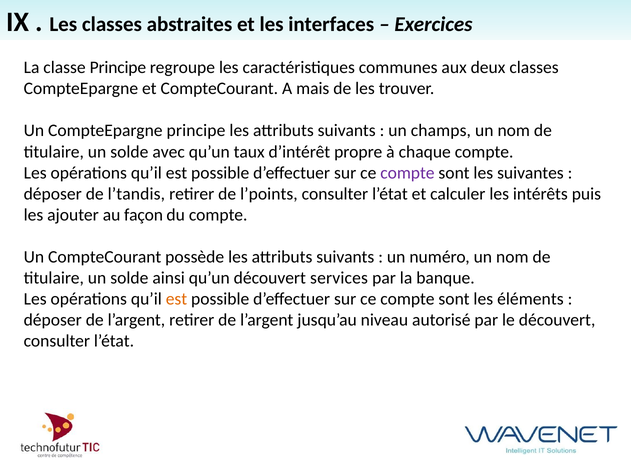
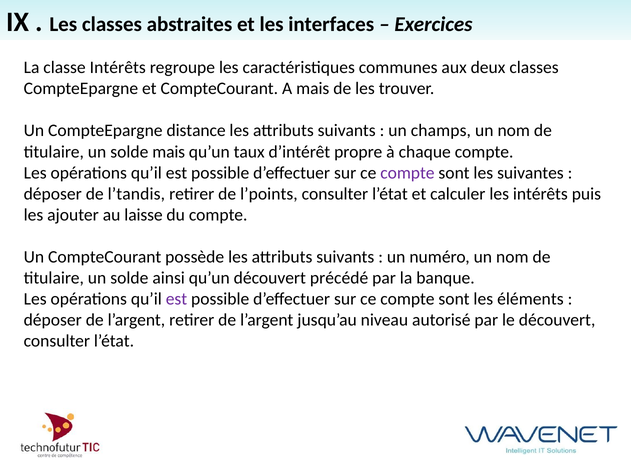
classe Principe: Principe -> Intérêts
CompteEpargne principe: principe -> distance
solde avec: avec -> mais
façon: façon -> laisse
services: services -> précédé
est at (176, 299) colour: orange -> purple
